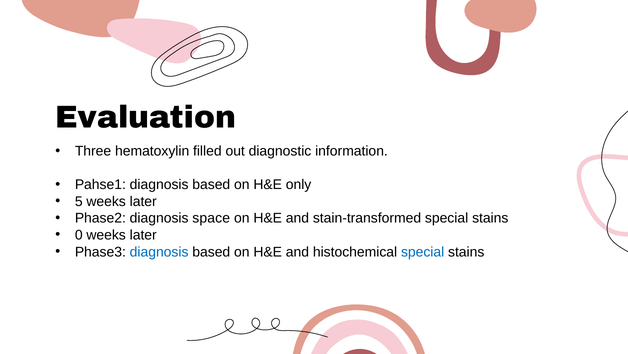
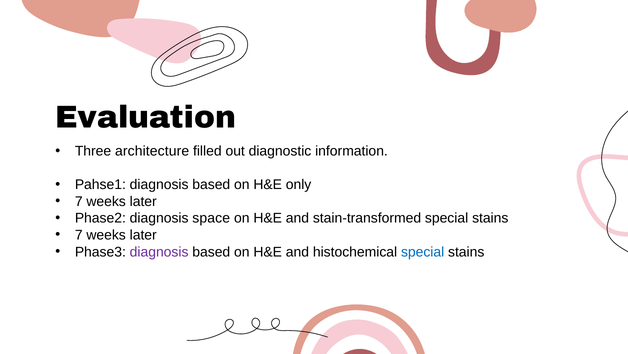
hematoxylin: hematoxylin -> architecture
5 at (79, 201): 5 -> 7
0 at (79, 235): 0 -> 7
diagnosis at (159, 251) colour: blue -> purple
